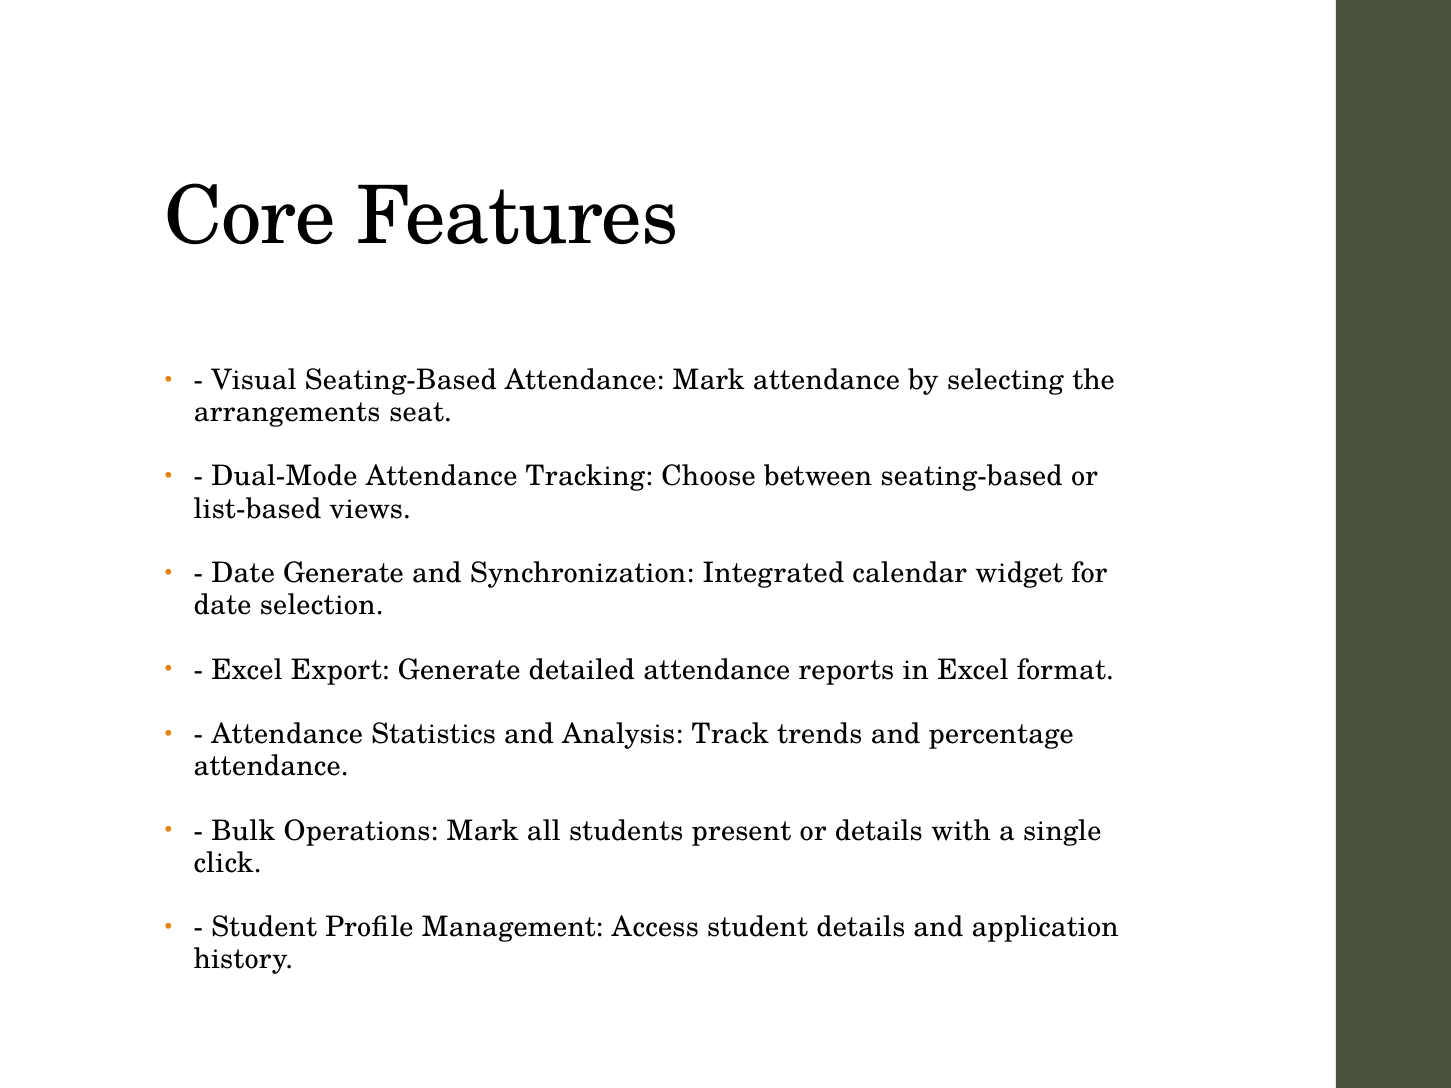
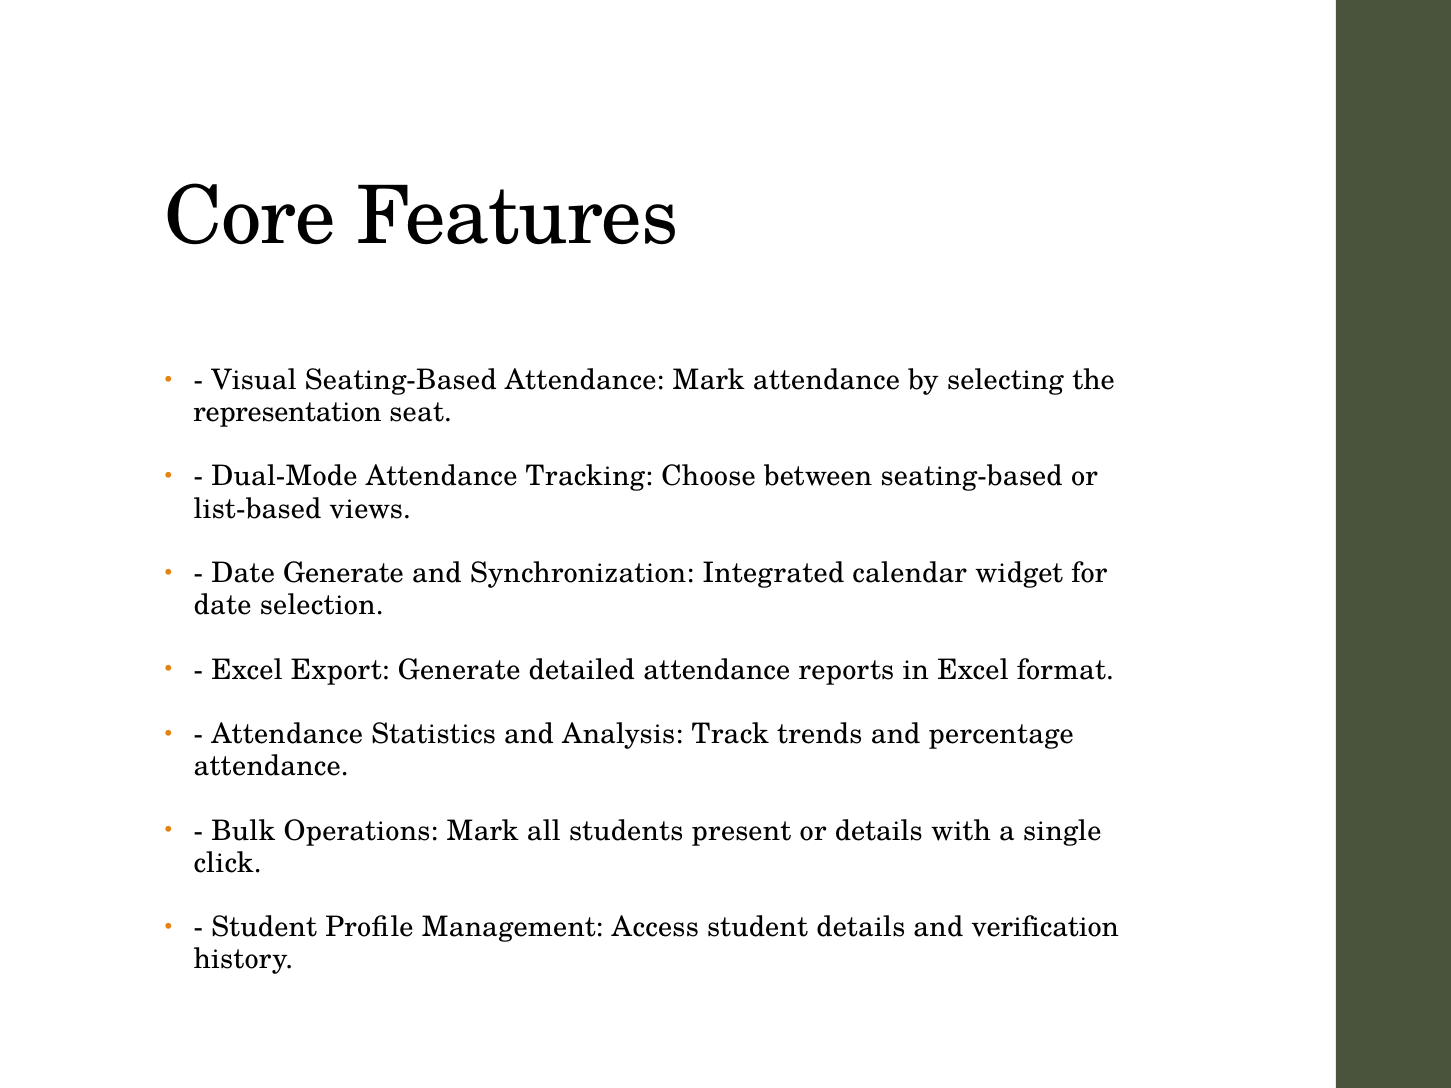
arrangements: arrangements -> representation
application: application -> verification
